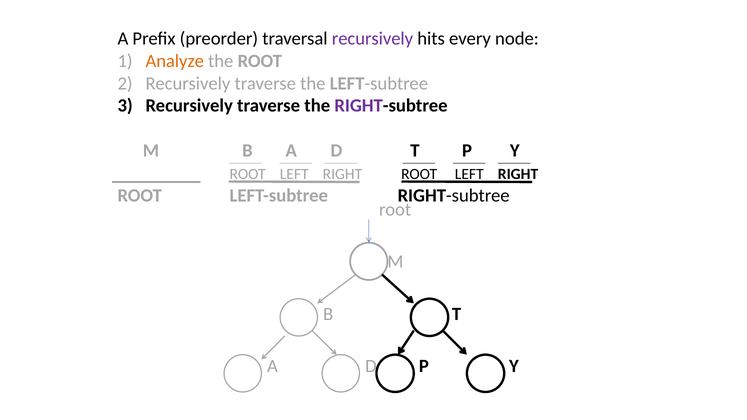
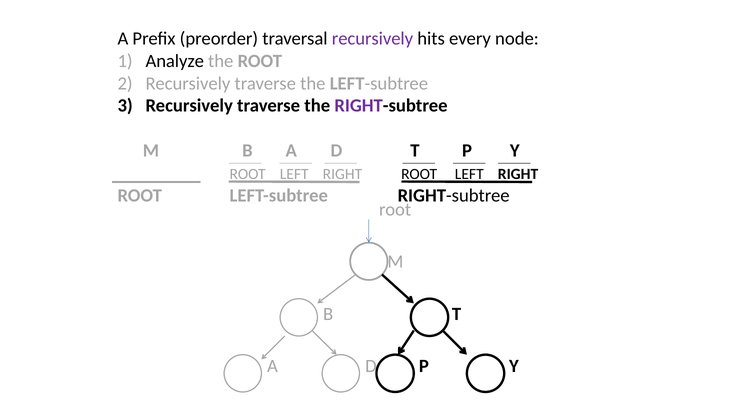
Analyze colour: orange -> black
